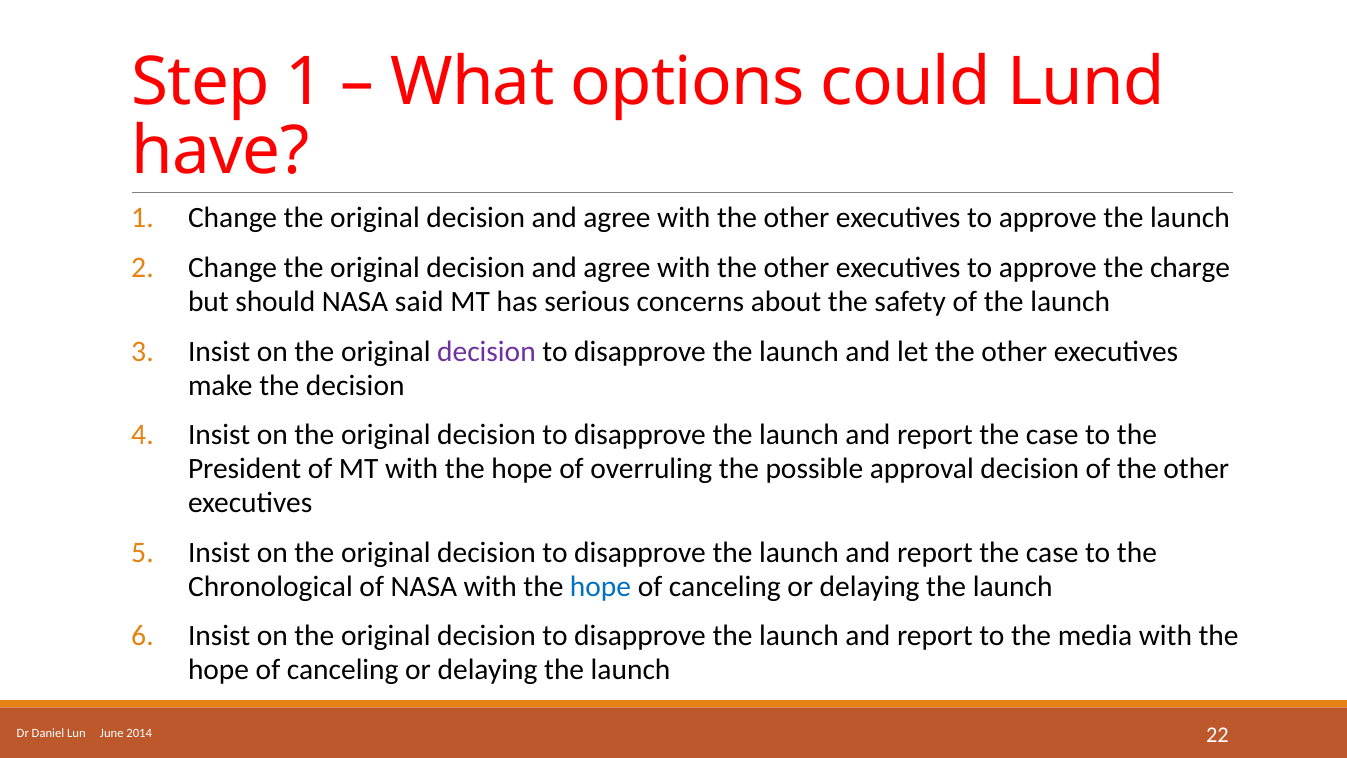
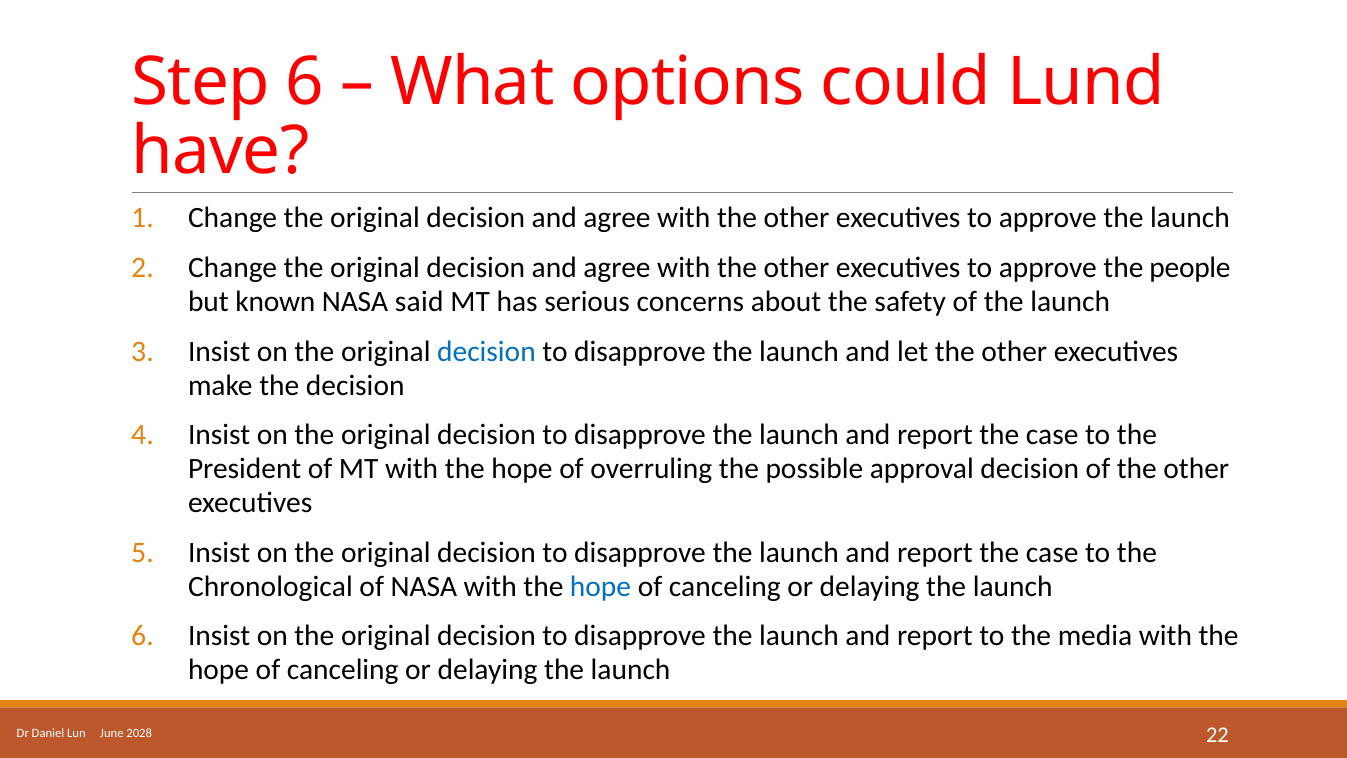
Step 1: 1 -> 6
charge: charge -> people
should: should -> known
decision at (486, 351) colour: purple -> blue
2014: 2014 -> 2028
